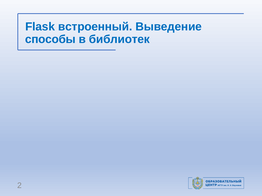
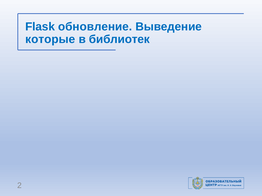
встроенный: встроенный -> обновление
способы: способы -> которые
